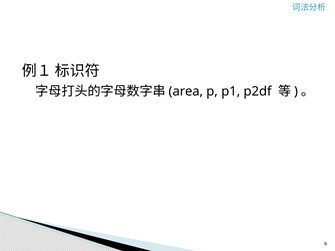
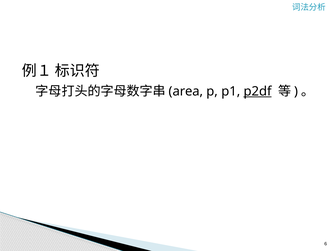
p2df underline: none -> present
